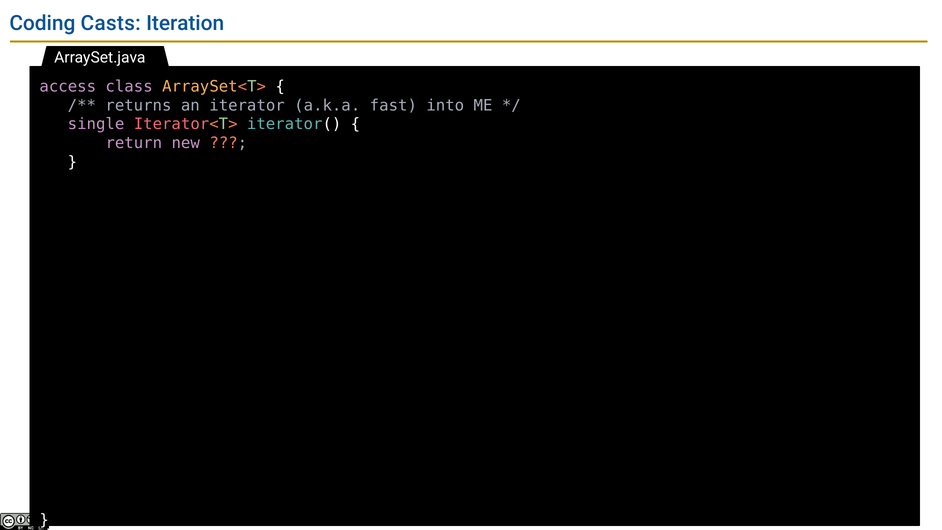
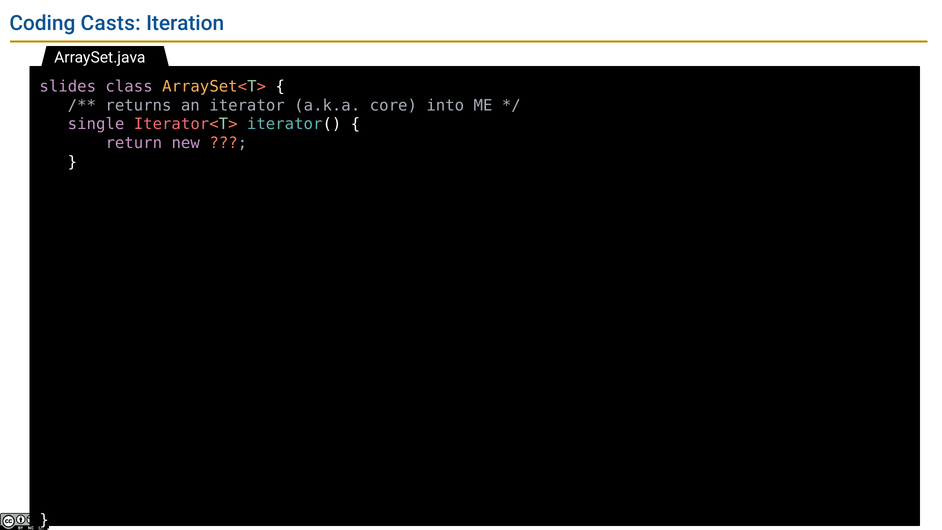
access: access -> slides
fast: fast -> core
